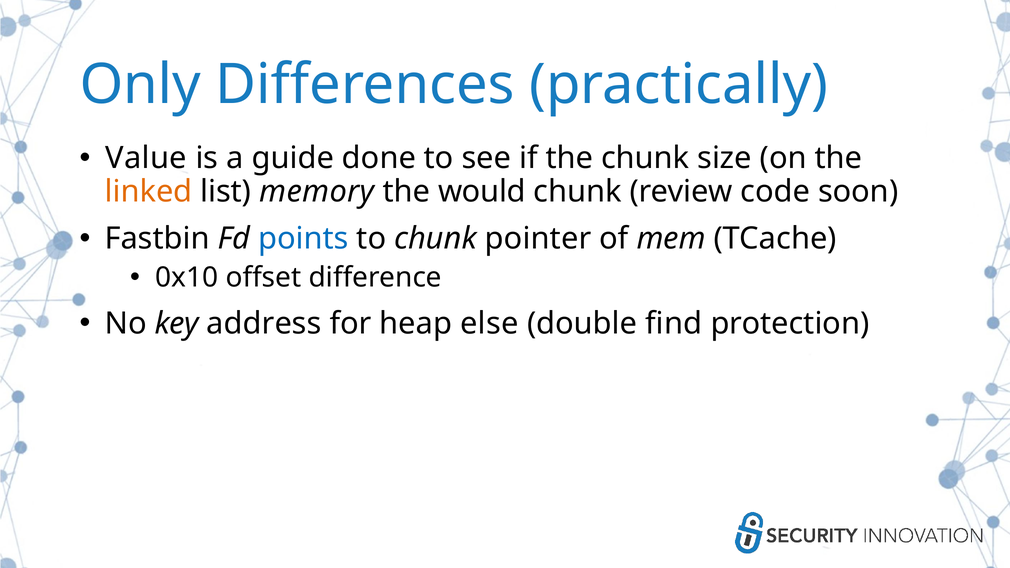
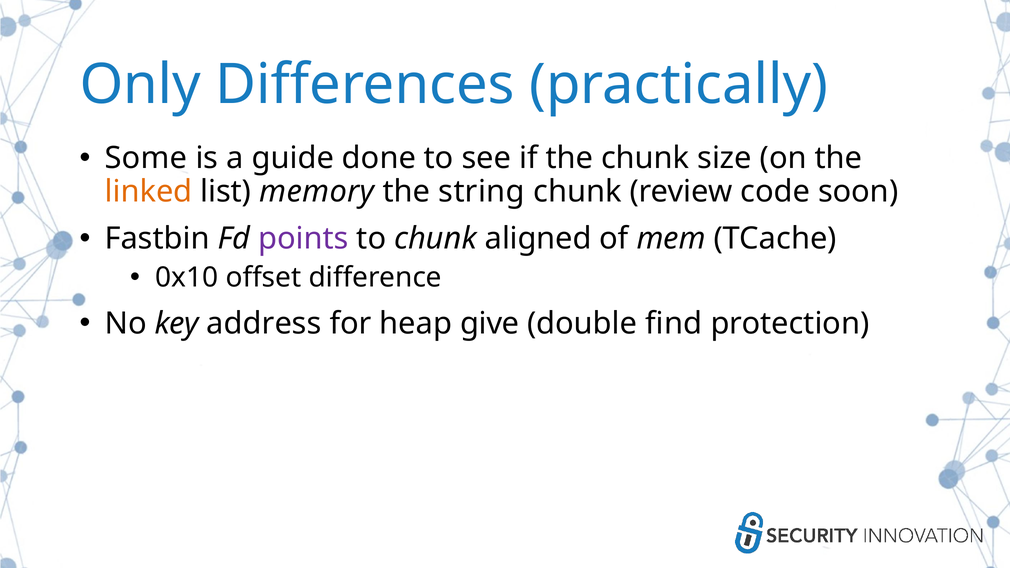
Value: Value -> Some
would: would -> string
points colour: blue -> purple
pointer: pointer -> aligned
else: else -> give
